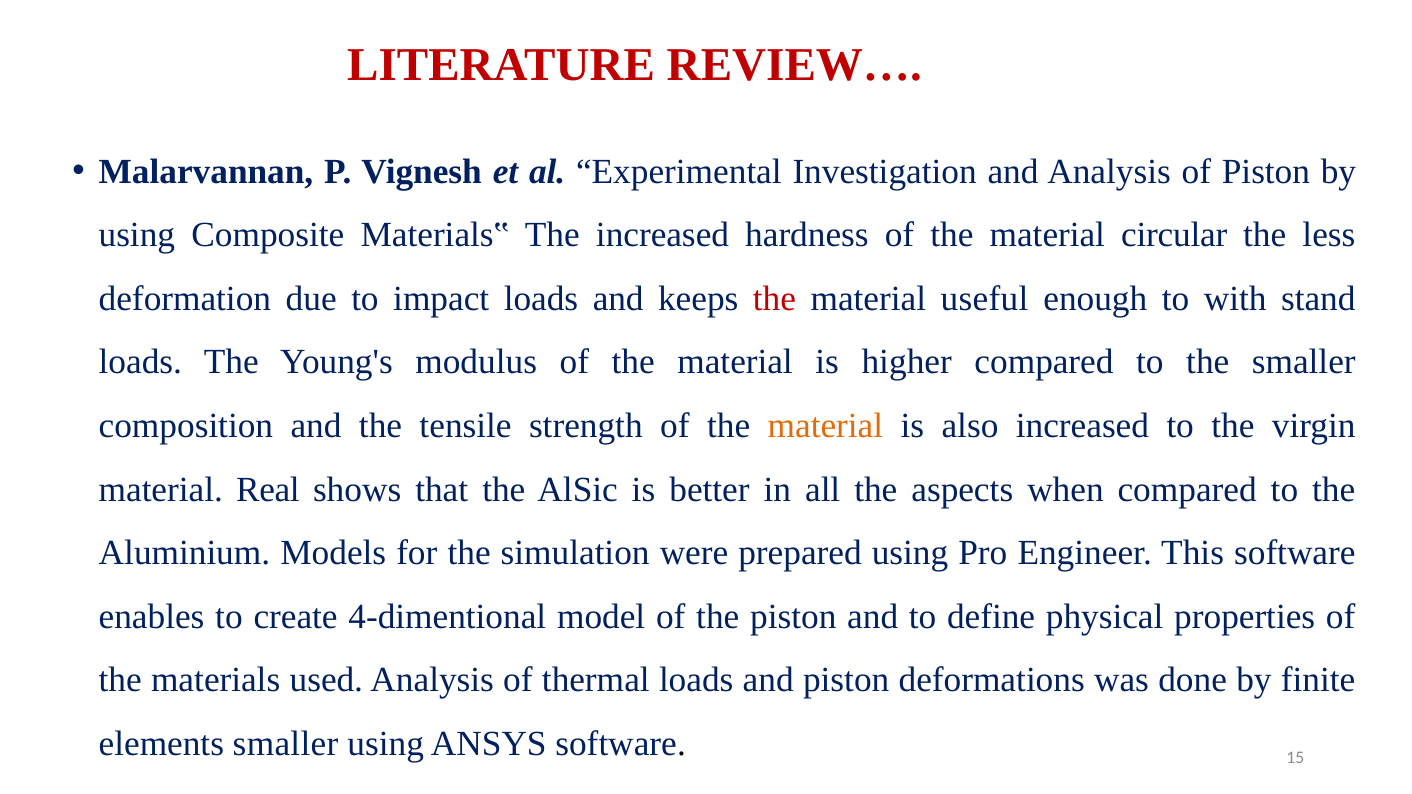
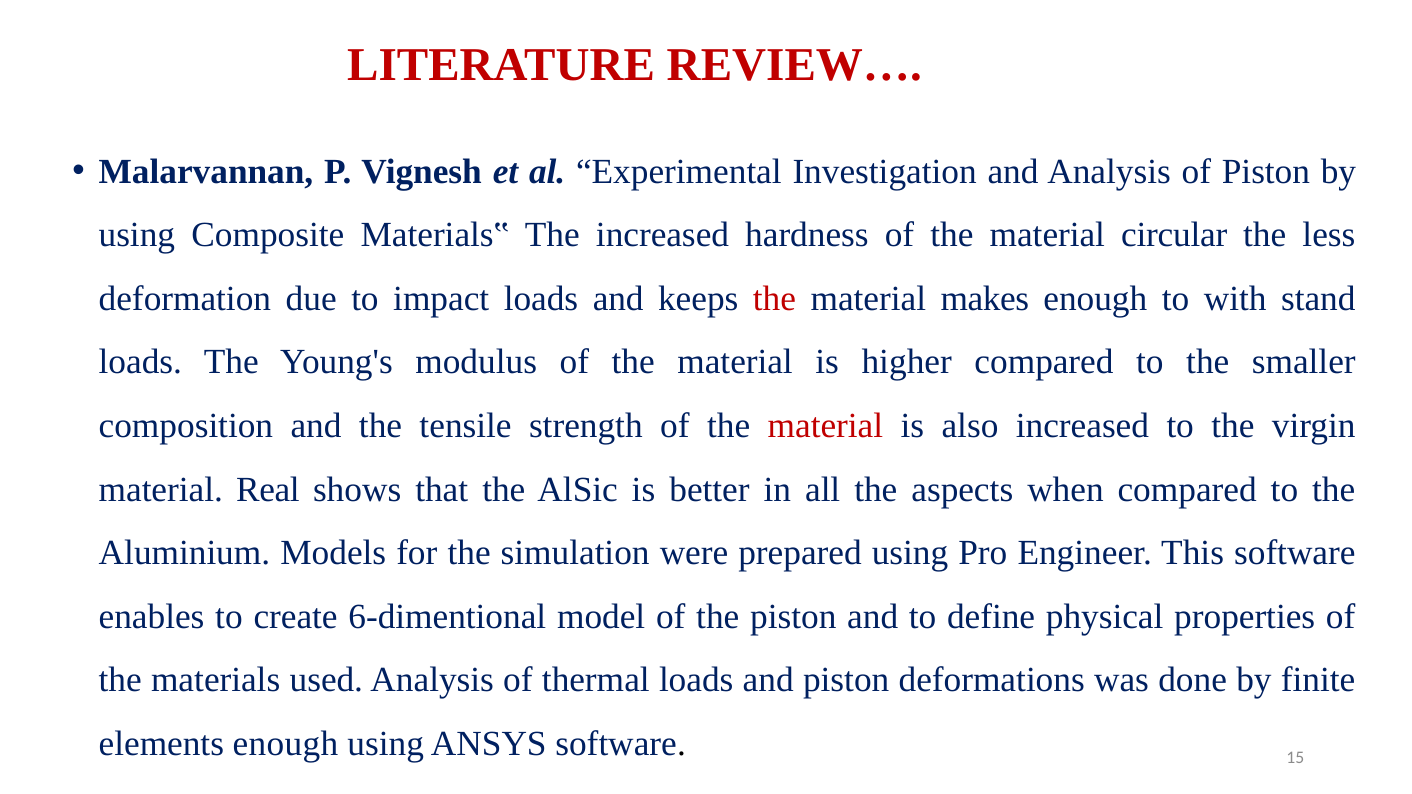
useful: useful -> makes
material at (825, 426) colour: orange -> red
4-dimentional: 4-dimentional -> 6-dimentional
elements smaller: smaller -> enough
